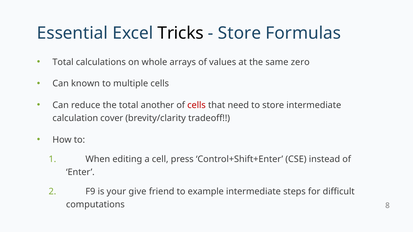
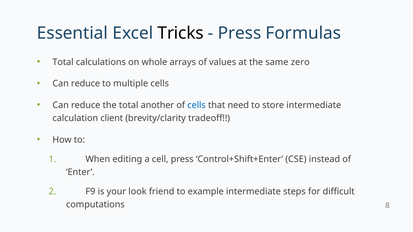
Store at (240, 33): Store -> Press
known at (85, 84): known -> reduce
cells at (197, 105) colour: red -> blue
cover: cover -> client
give: give -> look
